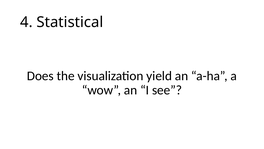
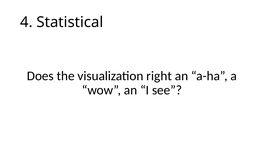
yield: yield -> right
